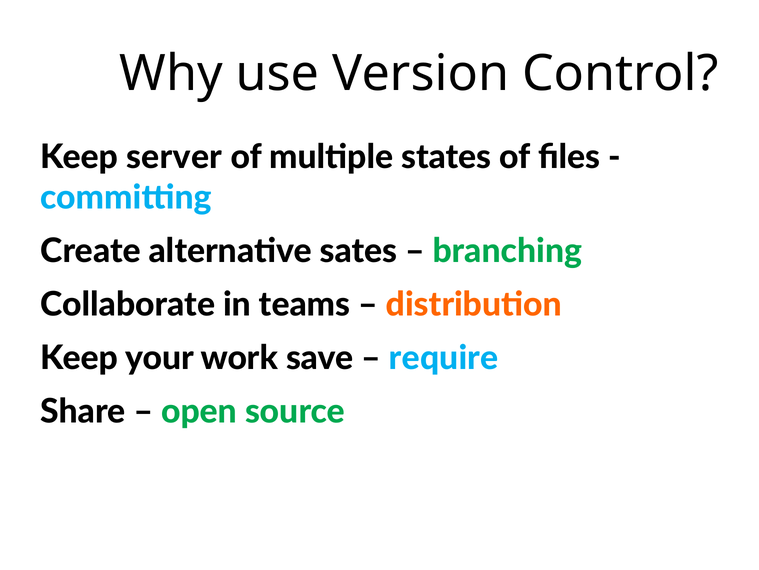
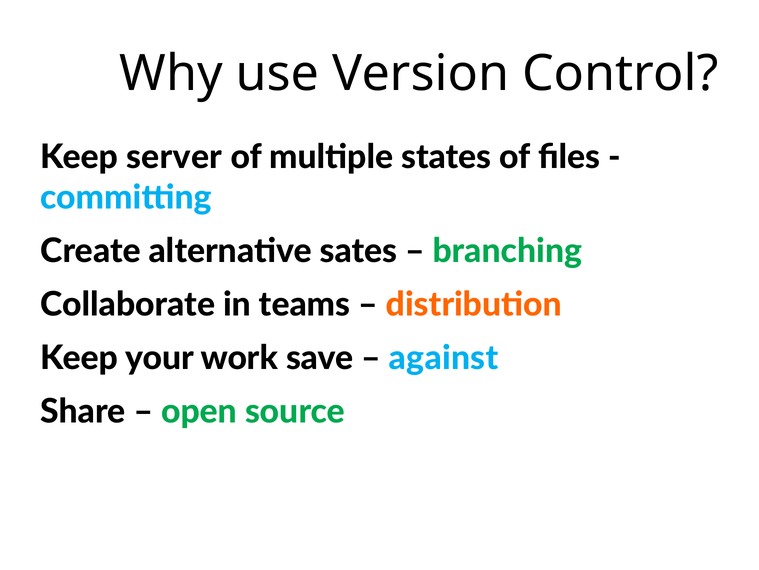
require: require -> against
